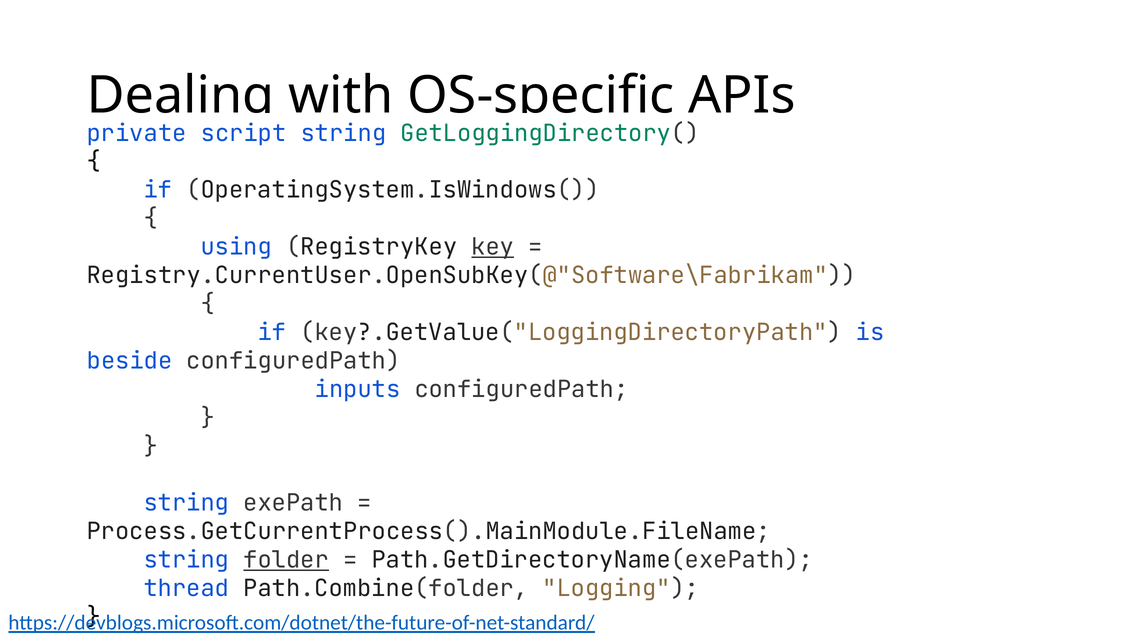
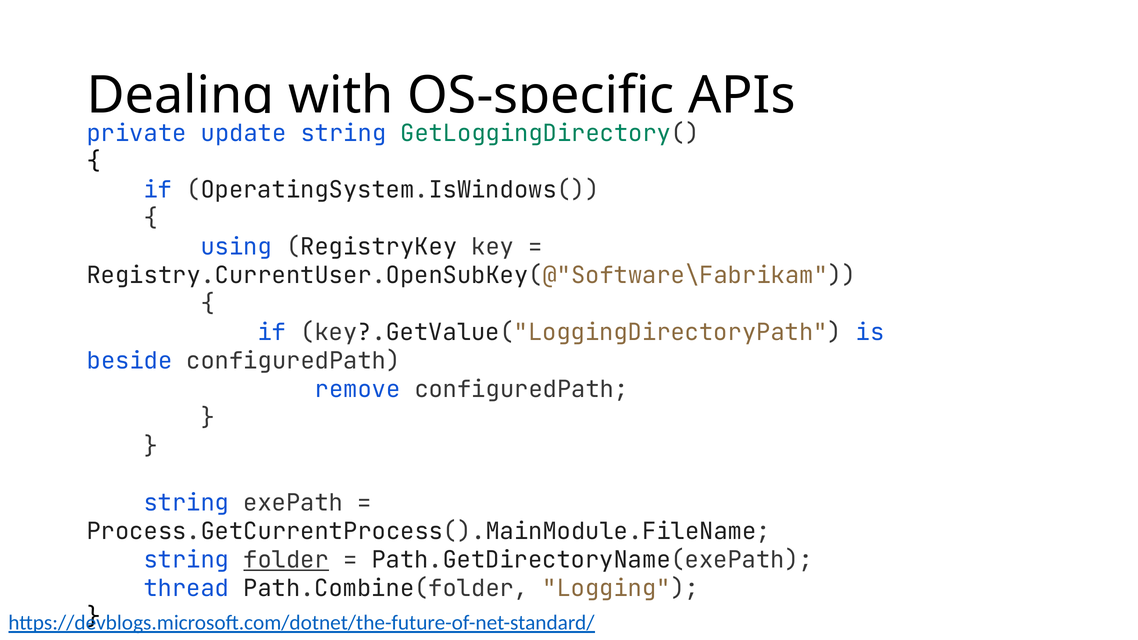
script: script -> update
key underline: present -> none
inputs: inputs -> remove
